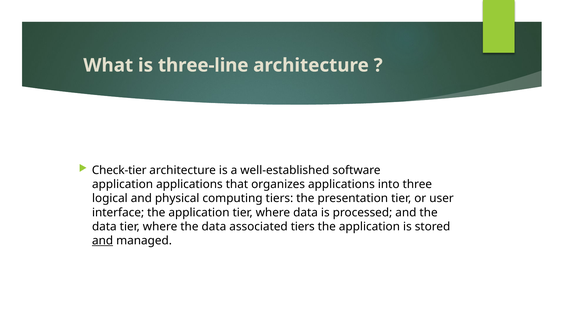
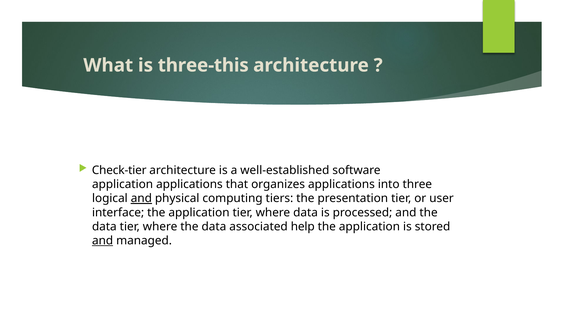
three-line: three-line -> three-this
and at (141, 199) underline: none -> present
associated tiers: tiers -> help
